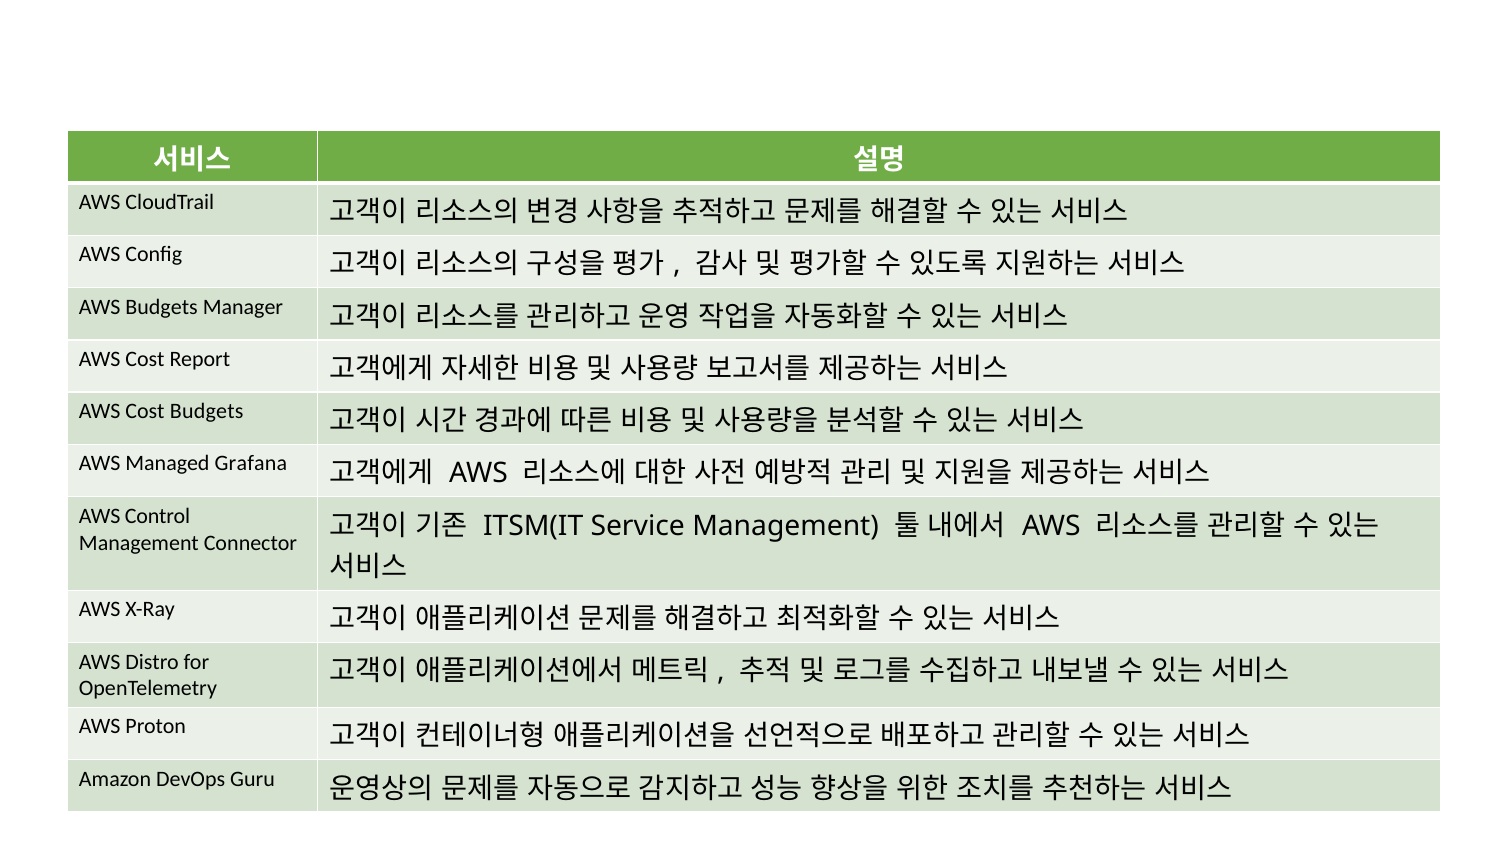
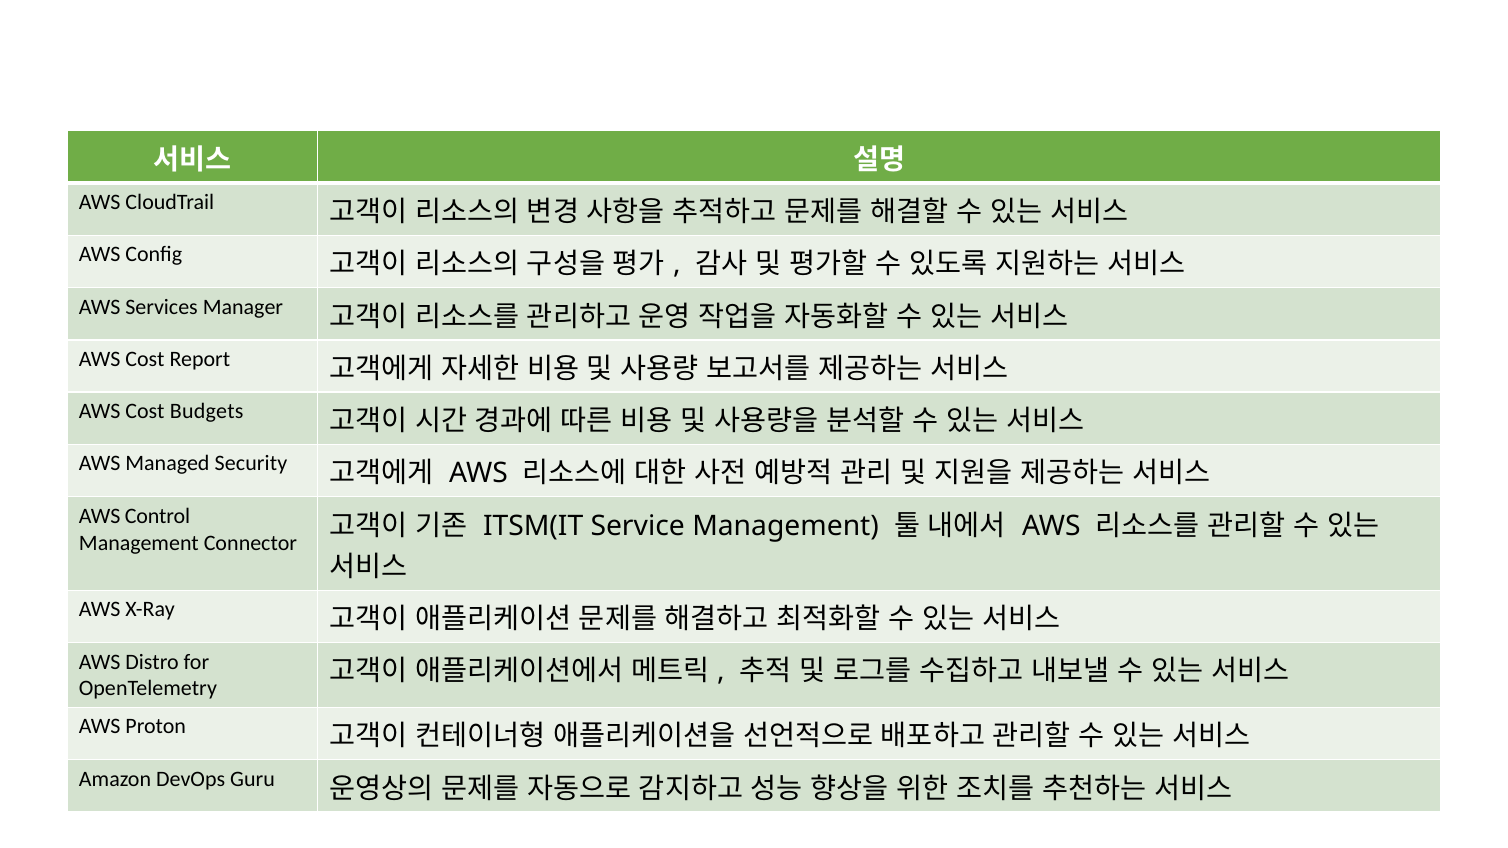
AWS Budgets: Budgets -> Services
Grafana: Grafana -> Security
